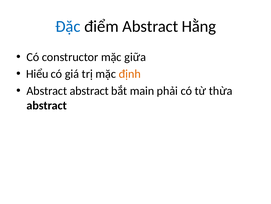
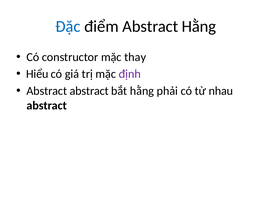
giữa: giữa -> thay
định colour: orange -> purple
bắt main: main -> hằng
thừa: thừa -> nhau
